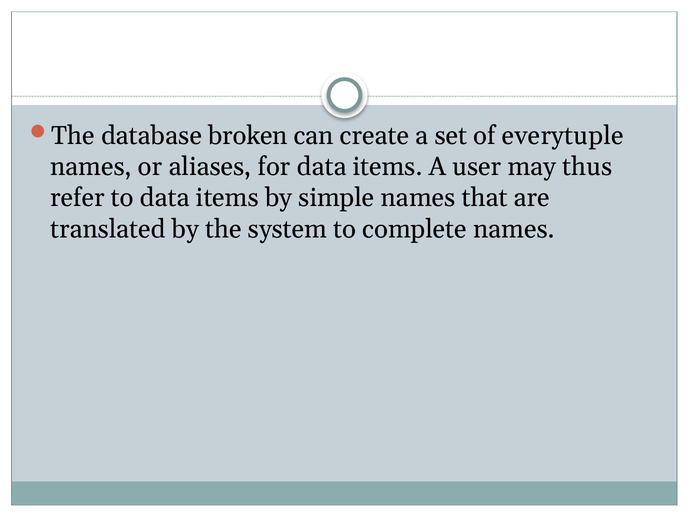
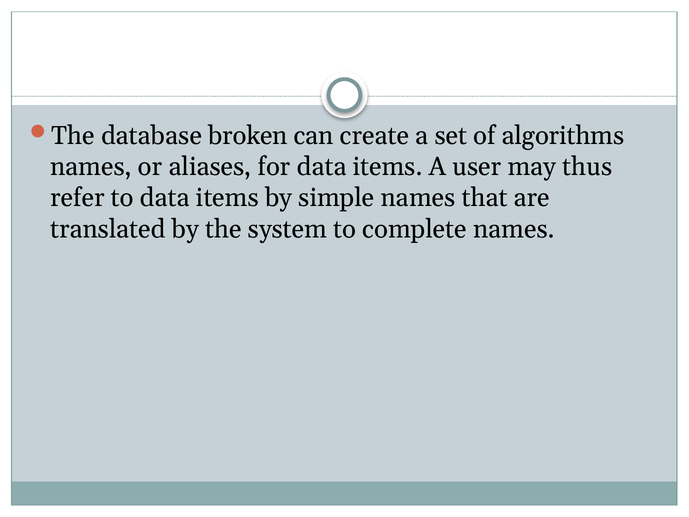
everytuple: everytuple -> algorithms
